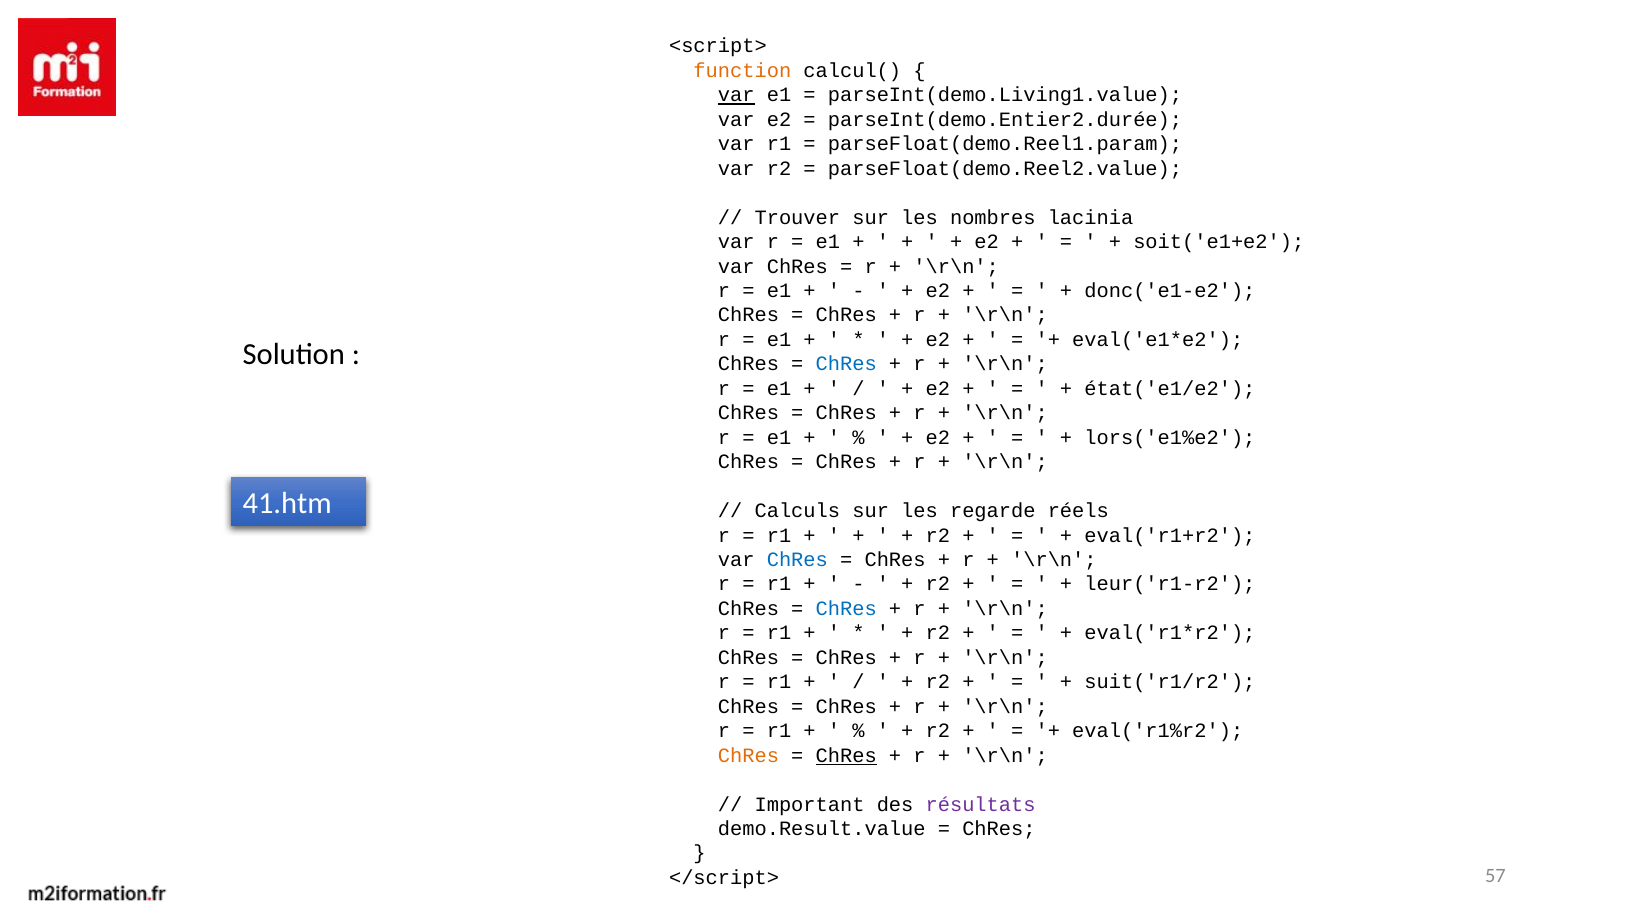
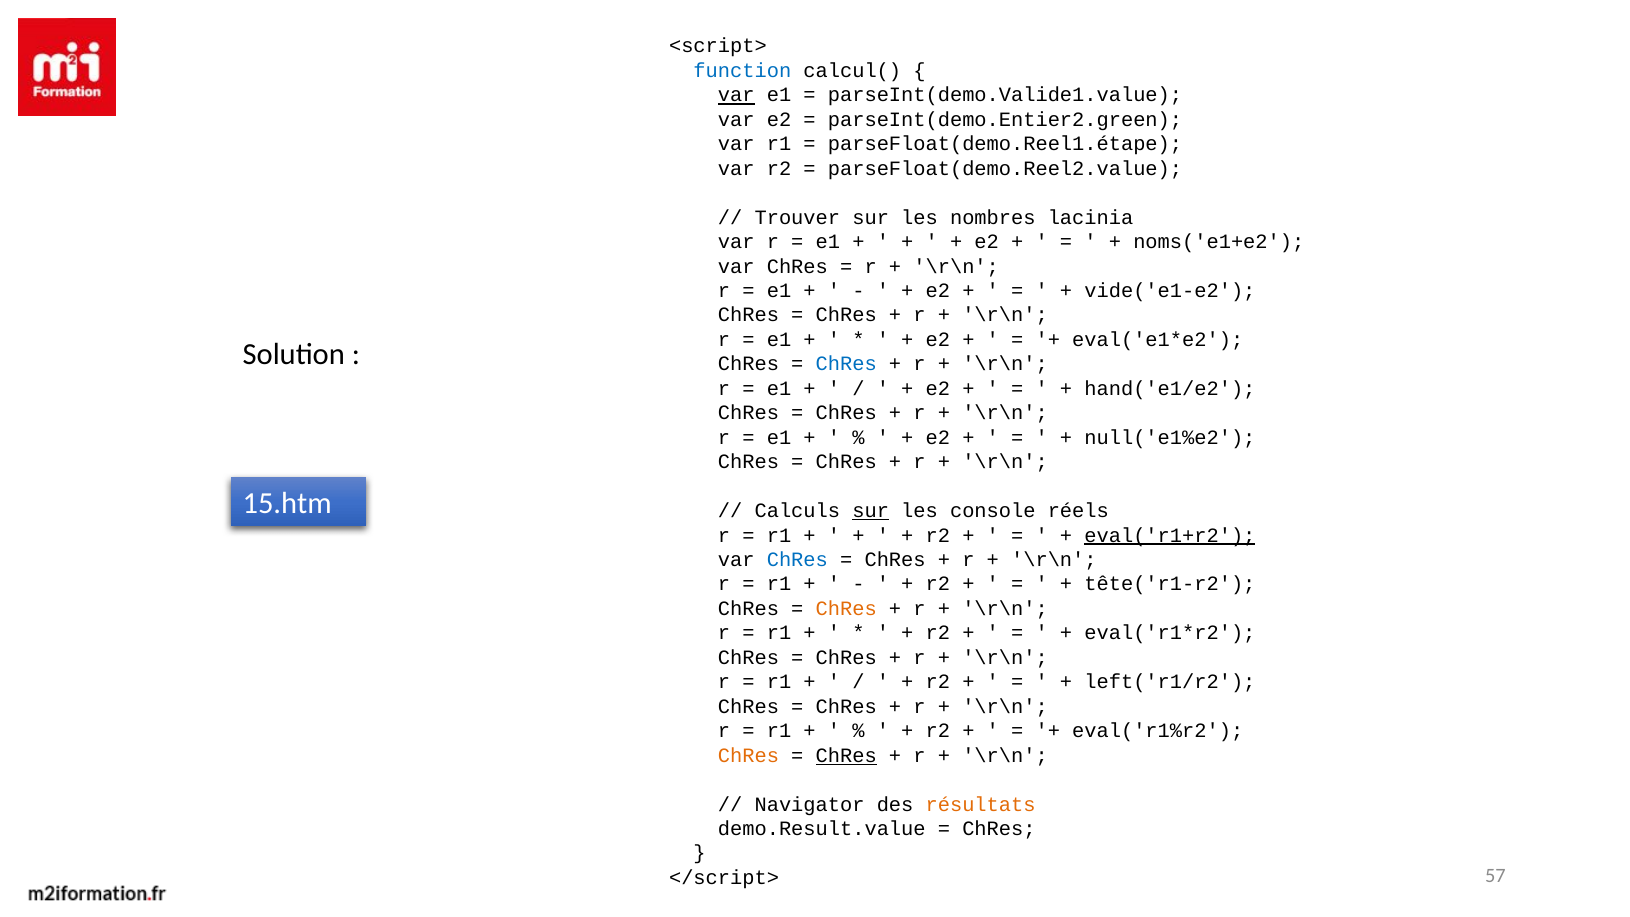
function colour: orange -> blue
parseInt(demo.Living1.value: parseInt(demo.Living1.value -> parseInt(demo.Valide1.value
parseInt(demo.Entier2.durée: parseInt(demo.Entier2.durée -> parseInt(demo.Entier2.green
parseFloat(demo.Reel1.param: parseFloat(demo.Reel1.param -> parseFloat(demo.Reel1.étape
soit('e1+e2: soit('e1+e2 -> noms('e1+e2
donc('e1-e2: donc('e1-e2 -> vide('e1-e2
état('e1/e2: état('e1/e2 -> hand('e1/e2
lors('e1%e2: lors('e1%e2 -> null('e1%e2
41.htm: 41.htm -> 15.htm
sur at (871, 511) underline: none -> present
regarde: regarde -> console
eval('r1+r2 underline: none -> present
leur('r1-r2: leur('r1-r2 -> tête('r1-r2
ChRes at (846, 609) colour: blue -> orange
suit('r1/r2: suit('r1/r2 -> left('r1/r2
Important: Important -> Navigator
résultats colour: purple -> orange
